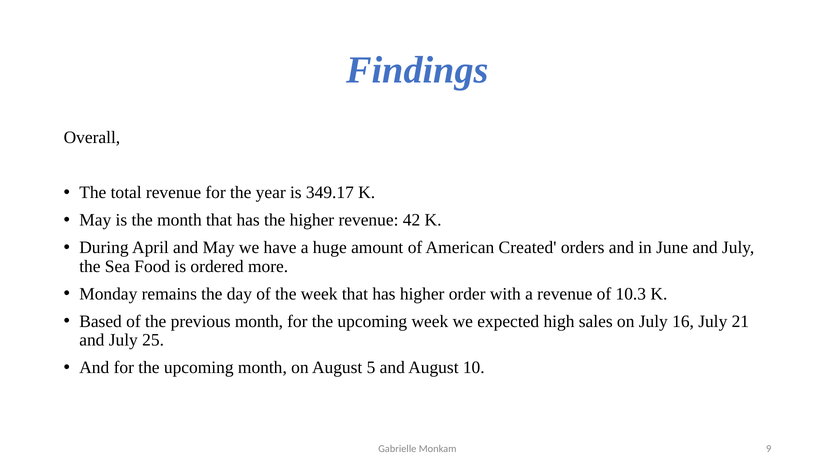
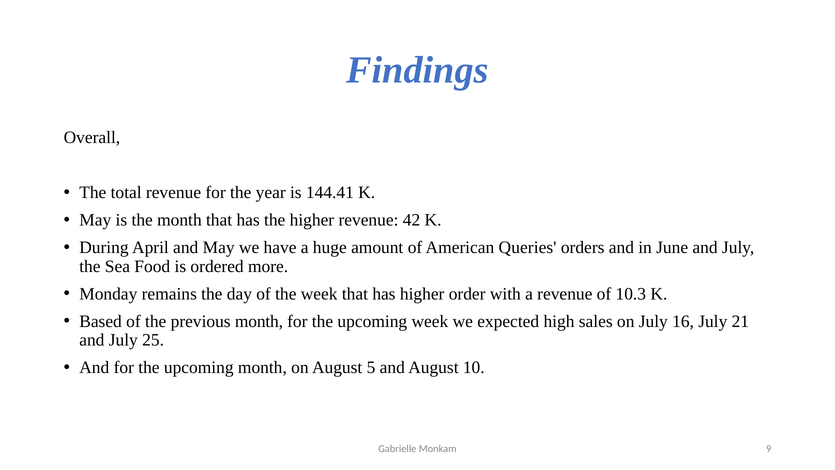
349.17: 349.17 -> 144.41
Created: Created -> Queries
